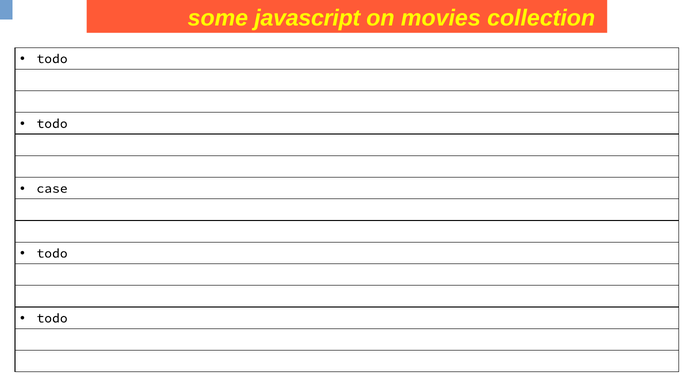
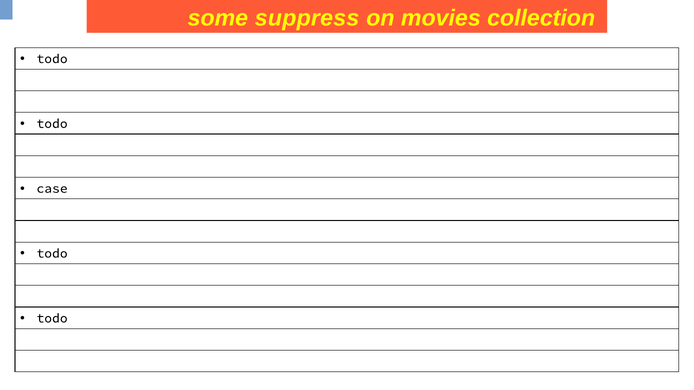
javascript: javascript -> suppress
